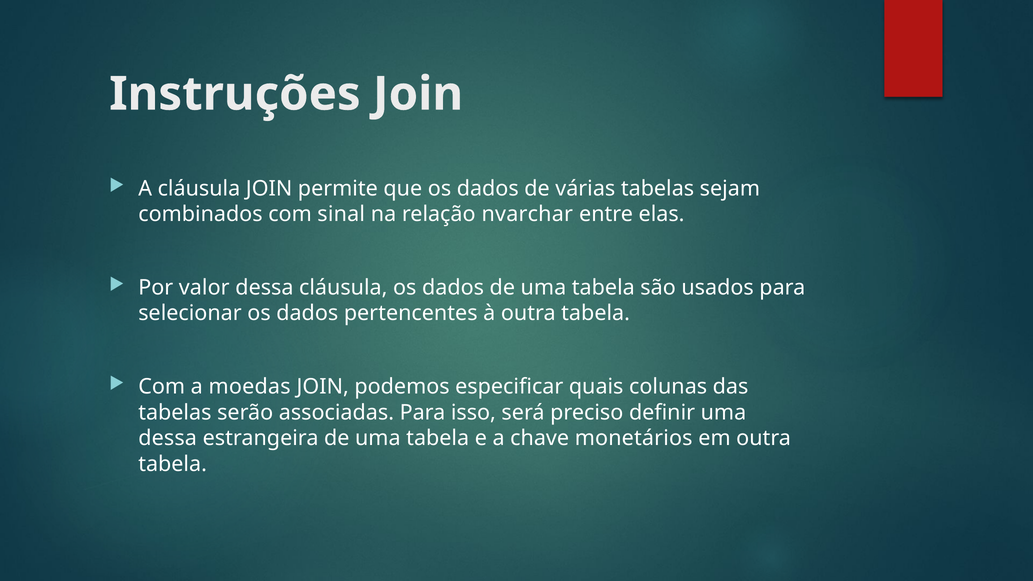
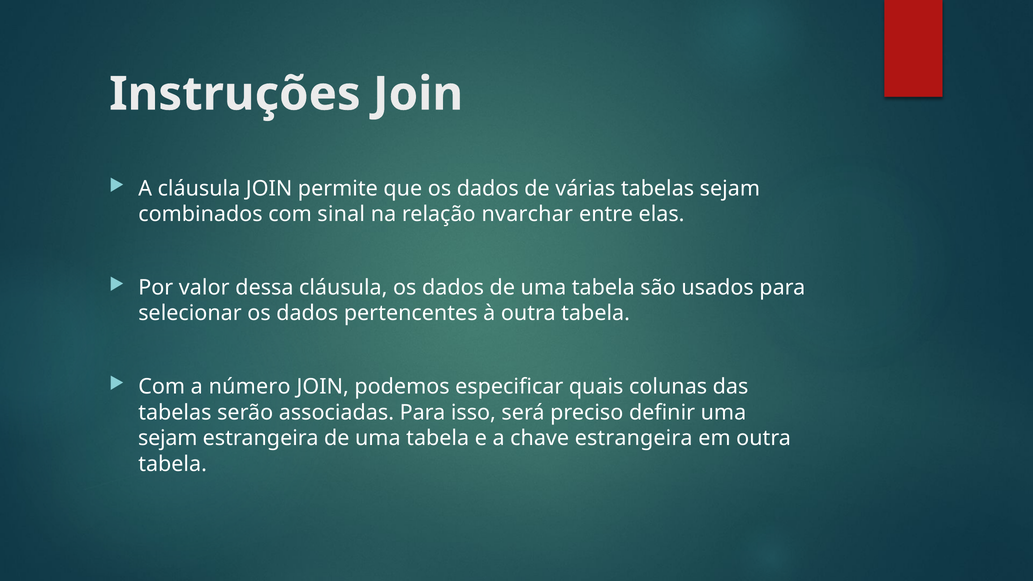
moedas: moedas -> número
dessa at (168, 438): dessa -> sejam
chave monetários: monetários -> estrangeira
